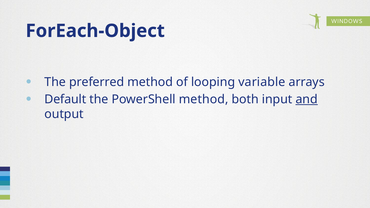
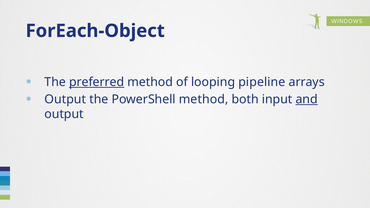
preferred underline: none -> present
variable: variable -> pipeline
Default at (65, 99): Default -> Output
